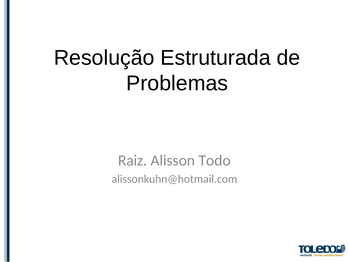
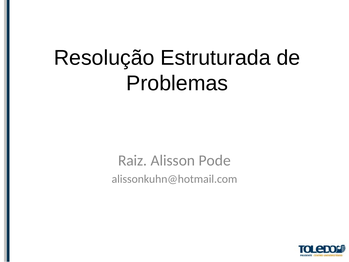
Todo: Todo -> Pode
